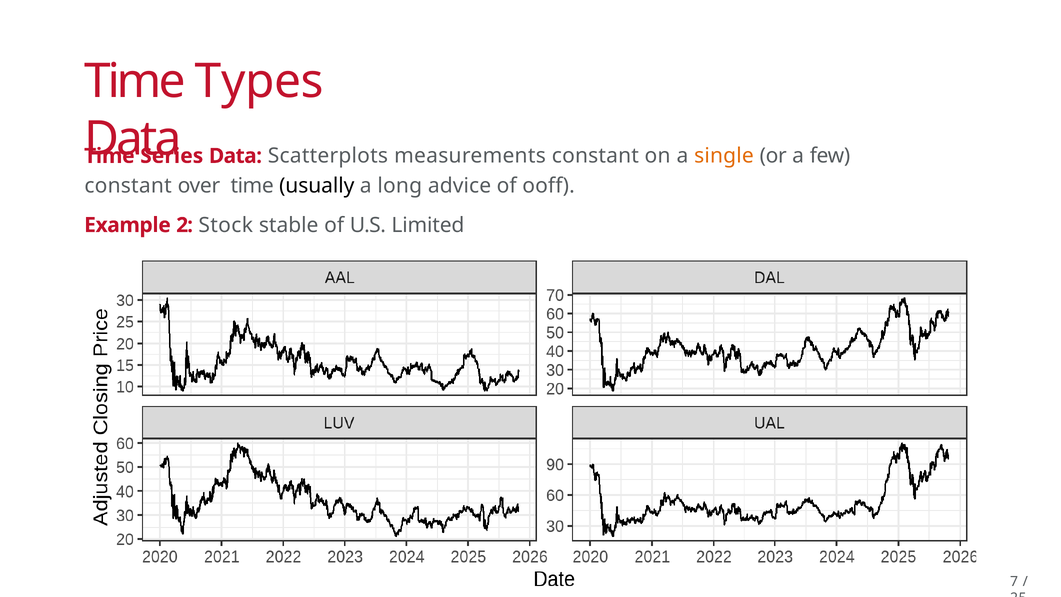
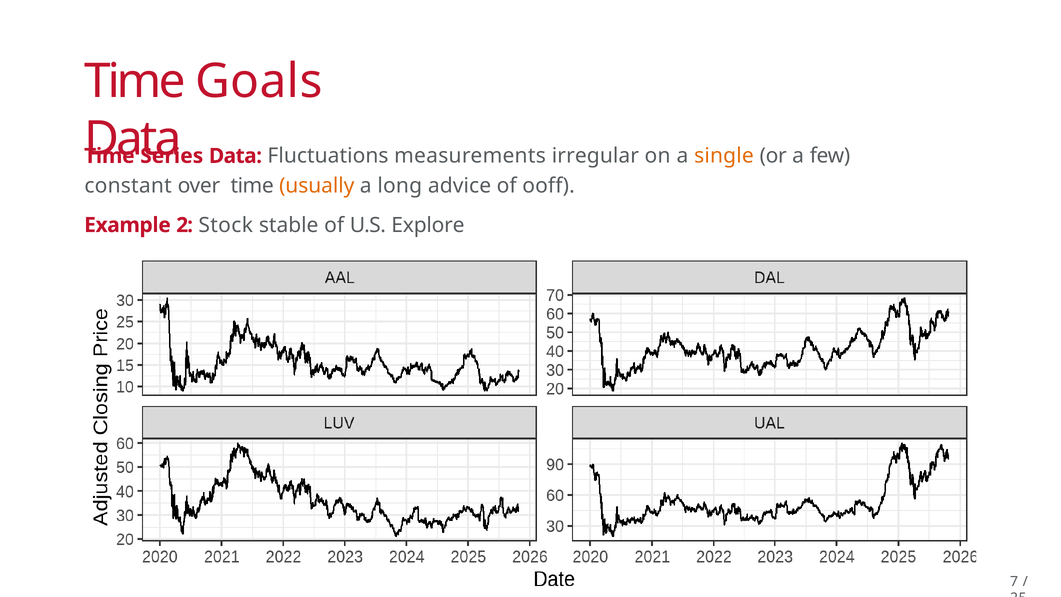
Types: Types -> Goals
Scatterplots: Scatterplots -> Fluctuations
measurements constant: constant -> irregular
usually colour: black -> orange
Limited: Limited -> Explore
